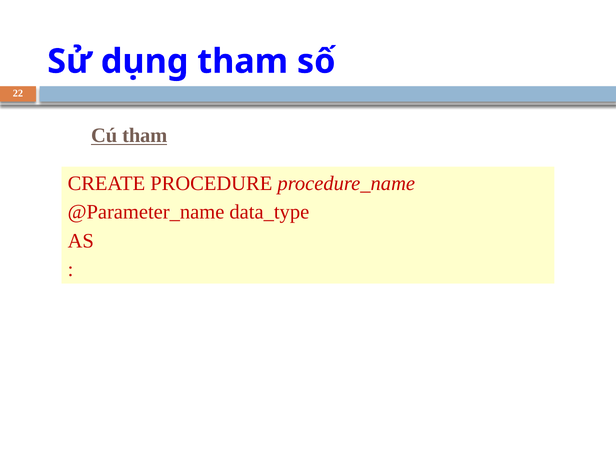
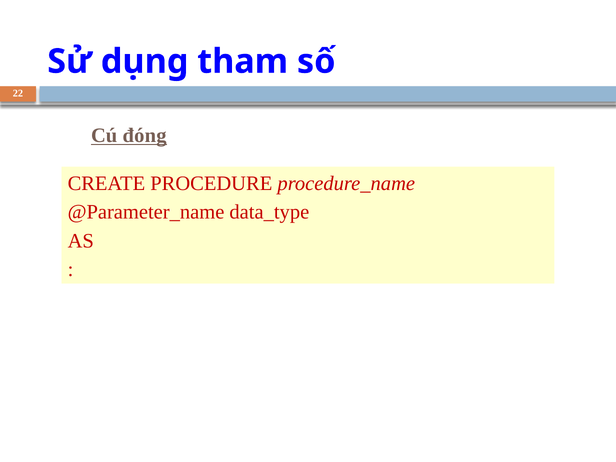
Cú tham: tham -> đóng
